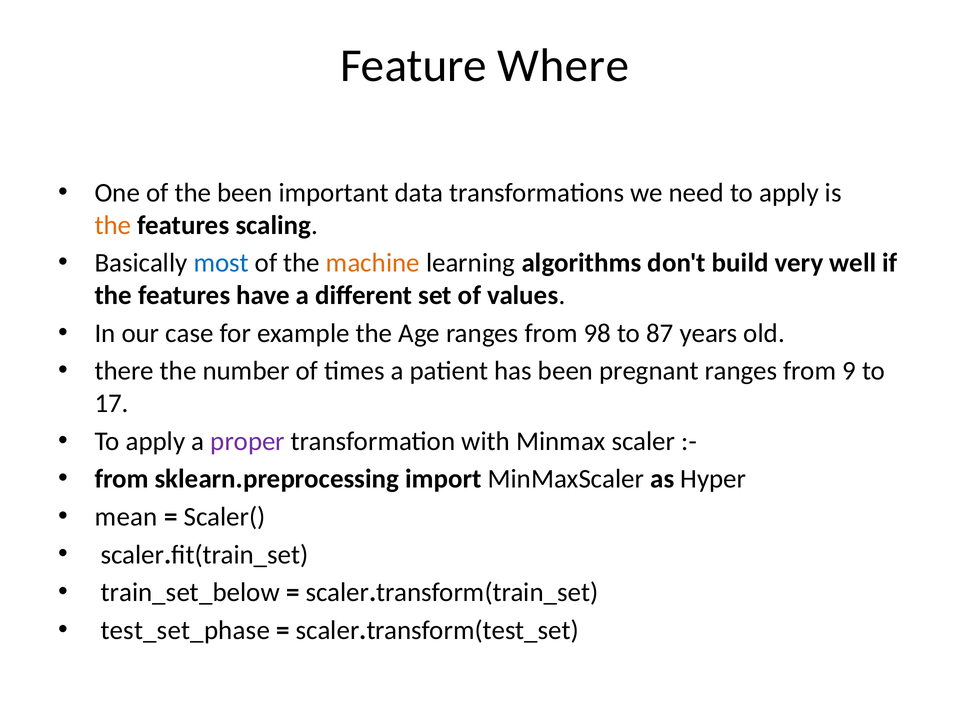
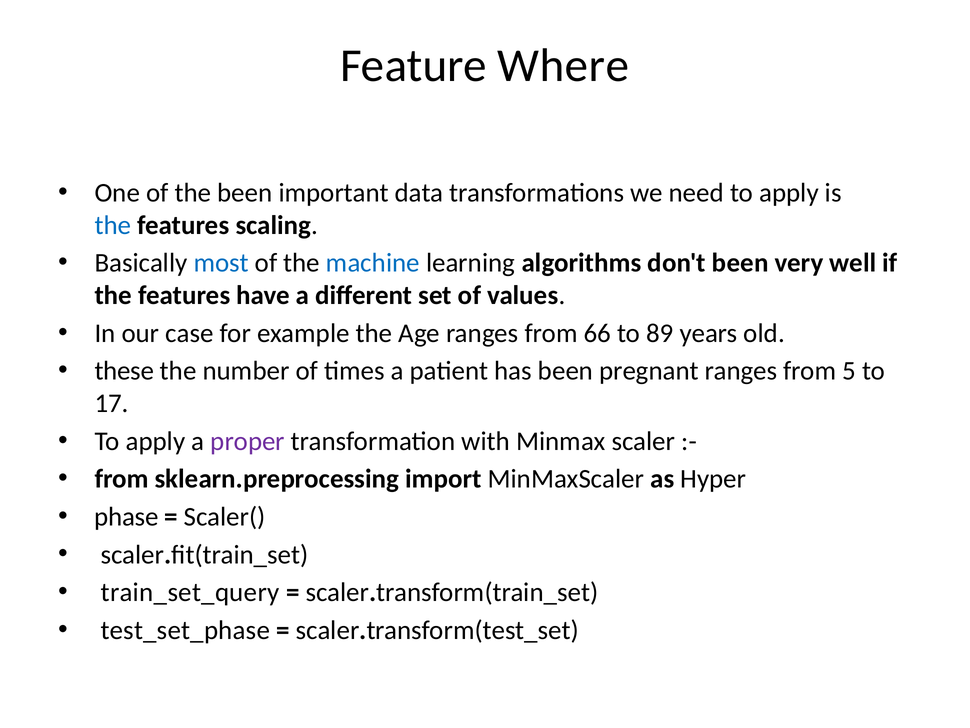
the at (113, 225) colour: orange -> blue
machine colour: orange -> blue
don't build: build -> been
98: 98 -> 66
87: 87 -> 89
there: there -> these
9: 9 -> 5
mean: mean -> phase
train_set_below: train_set_below -> train_set_query
